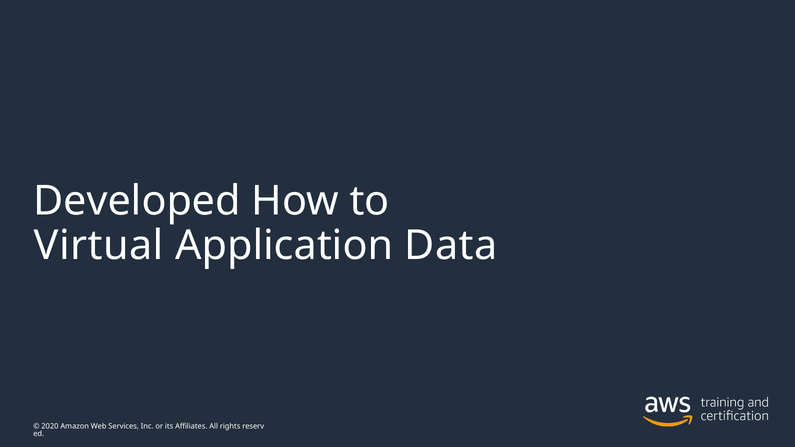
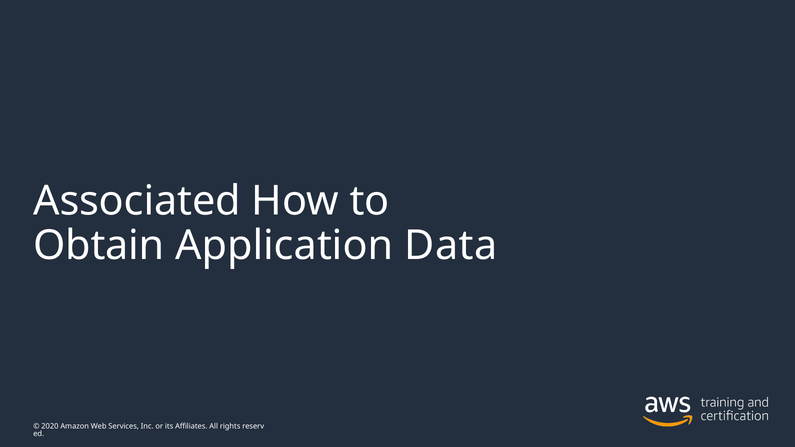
Developed: Developed -> Associated
Virtual: Virtual -> Obtain
